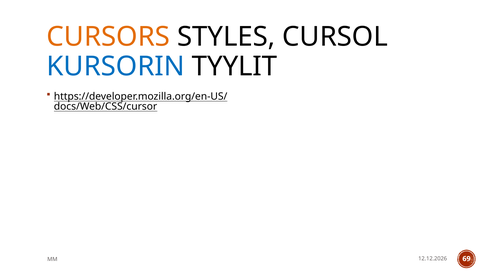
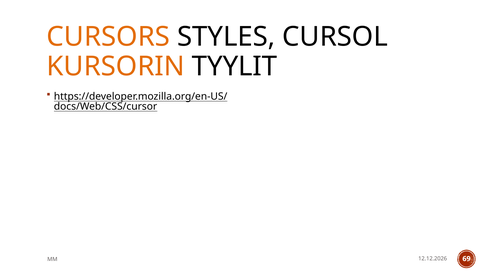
KURSORIN colour: blue -> orange
